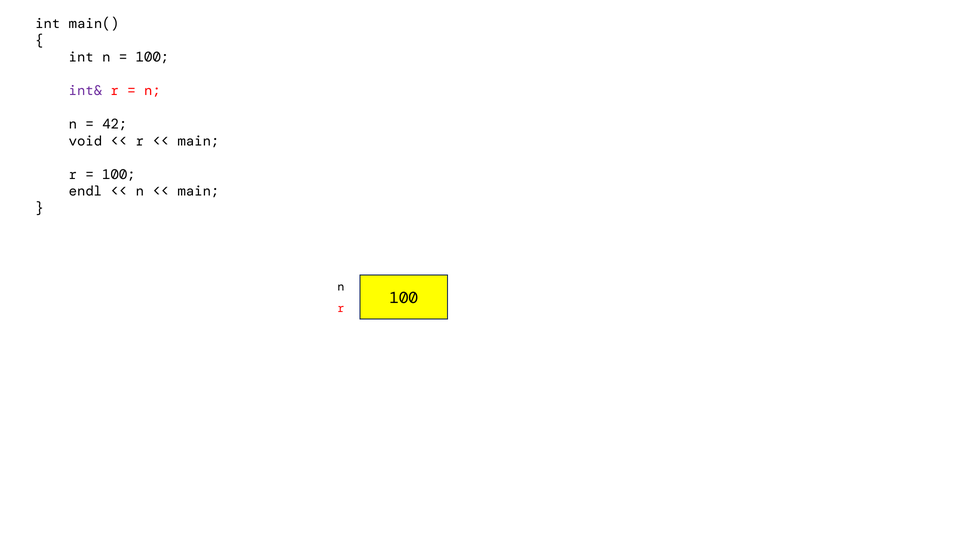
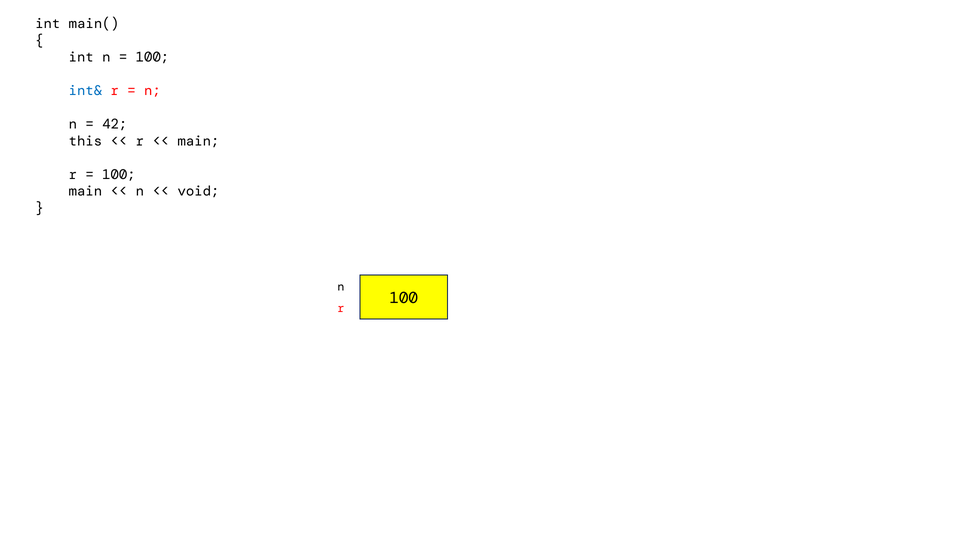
int& colour: purple -> blue
void: void -> this
endl at (85, 191): endl -> main
main at (199, 191): main -> void
